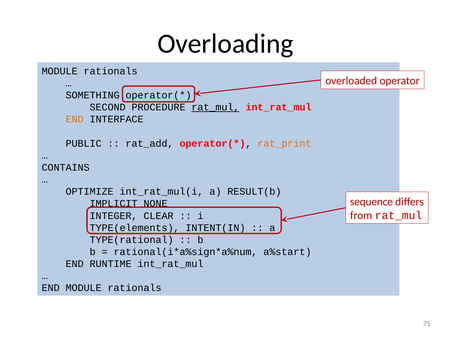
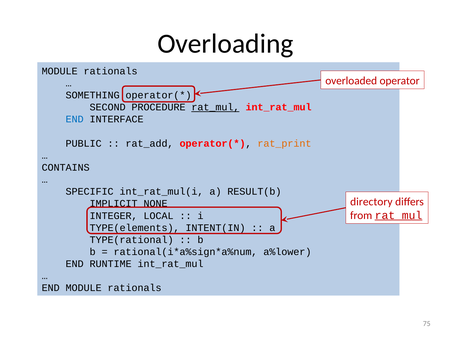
END at (75, 119) colour: orange -> blue
OPTIMIZE: OPTIMIZE -> SPECIFIC
sequence: sequence -> directory
rat_mul at (399, 215) underline: none -> present
CLEAR: CLEAR -> LOCAL
a%start: a%start -> a%lower
